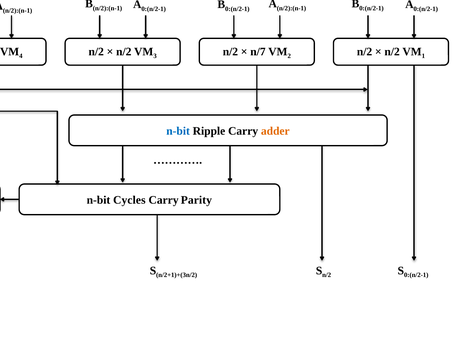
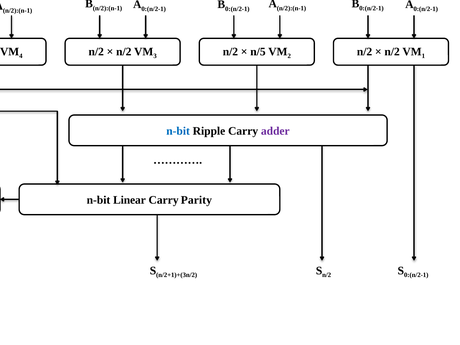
n/7: n/7 -> n/5
adder colour: orange -> purple
Cycles: Cycles -> Linear
